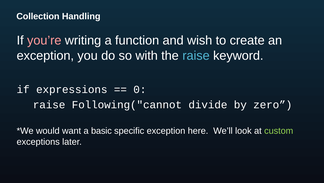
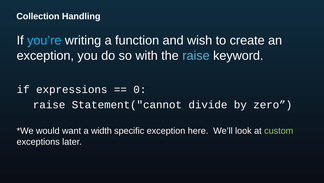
you’re colour: pink -> light blue
Following("cannot: Following("cannot -> Statement("cannot
basic: basic -> width
